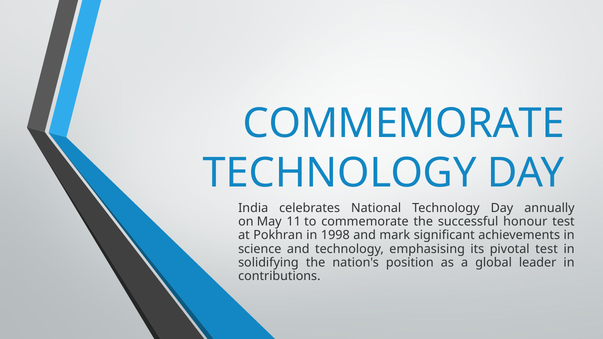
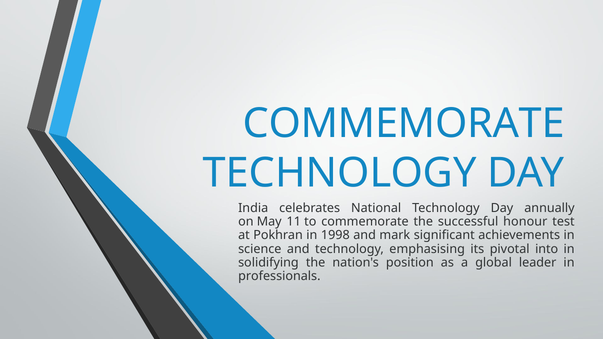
pivotal test: test -> into
contributions: contributions -> professionals
